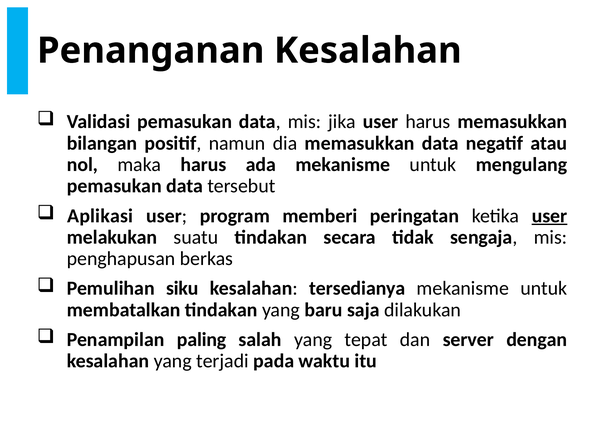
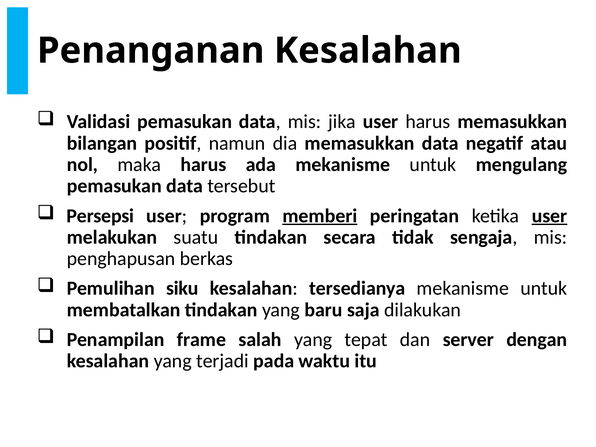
Aplikasi: Aplikasi -> Persepsi
memberi underline: none -> present
paling: paling -> frame
